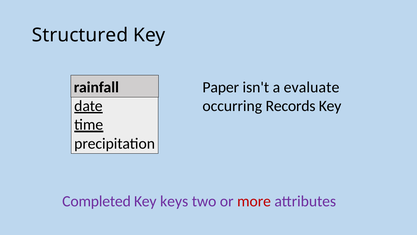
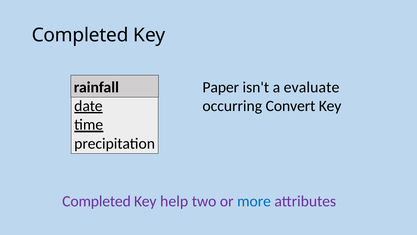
Structured at (80, 35): Structured -> Completed
Records: Records -> Convert
keys: keys -> help
more colour: red -> blue
